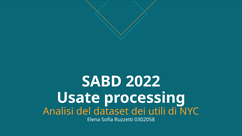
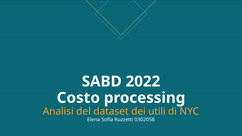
Usate: Usate -> Costo
